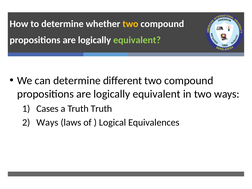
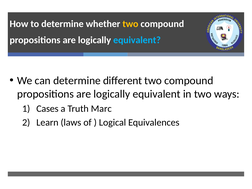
equivalent at (137, 40) colour: light green -> light blue
Truth Truth: Truth -> Marc
Ways at (47, 122): Ways -> Learn
